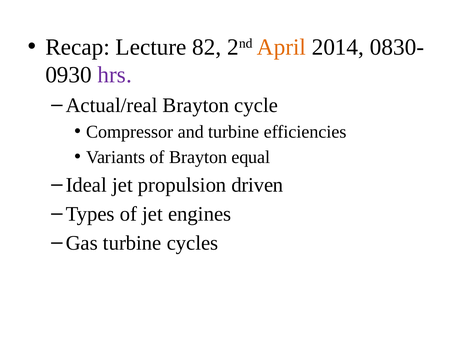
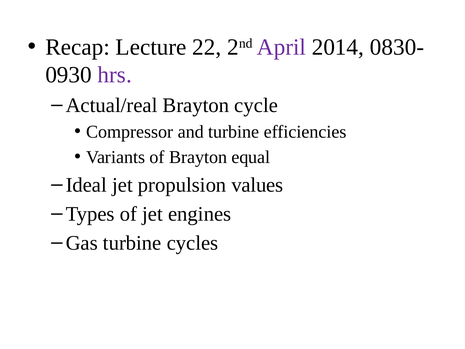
82: 82 -> 22
April colour: orange -> purple
driven: driven -> values
